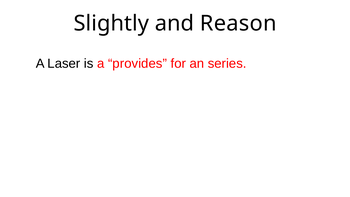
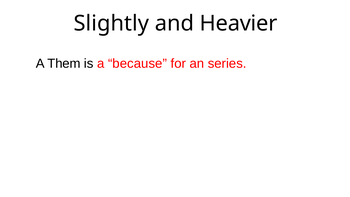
Reason: Reason -> Heavier
Laser: Laser -> Them
provides: provides -> because
